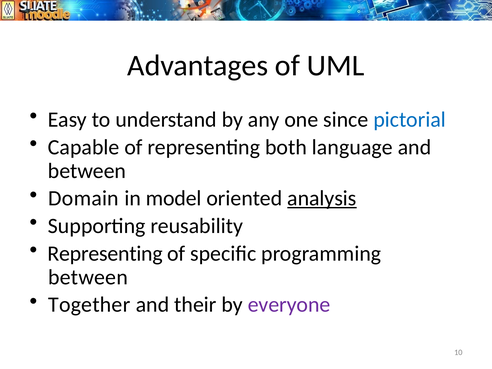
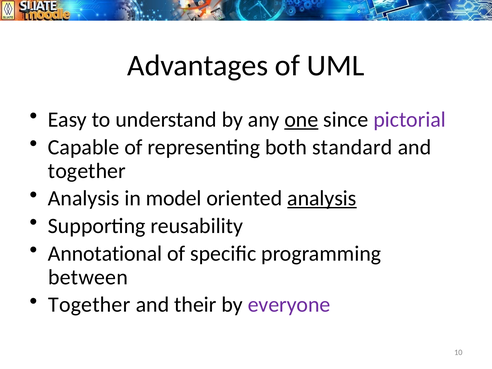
one underline: none -> present
pictorial colour: blue -> purple
language: language -> standard
between at (87, 171): between -> together
Domain at (84, 198): Domain -> Analysis
Representing at (105, 254): Representing -> Annotational
